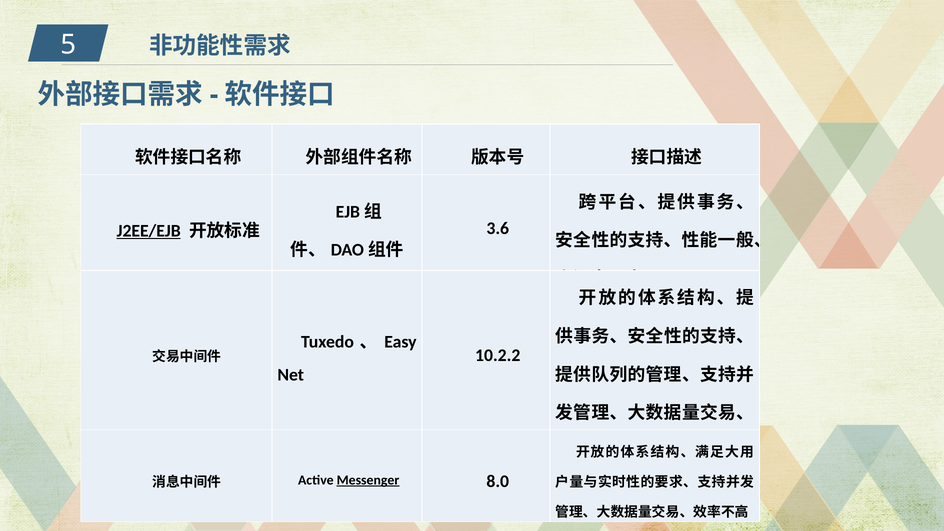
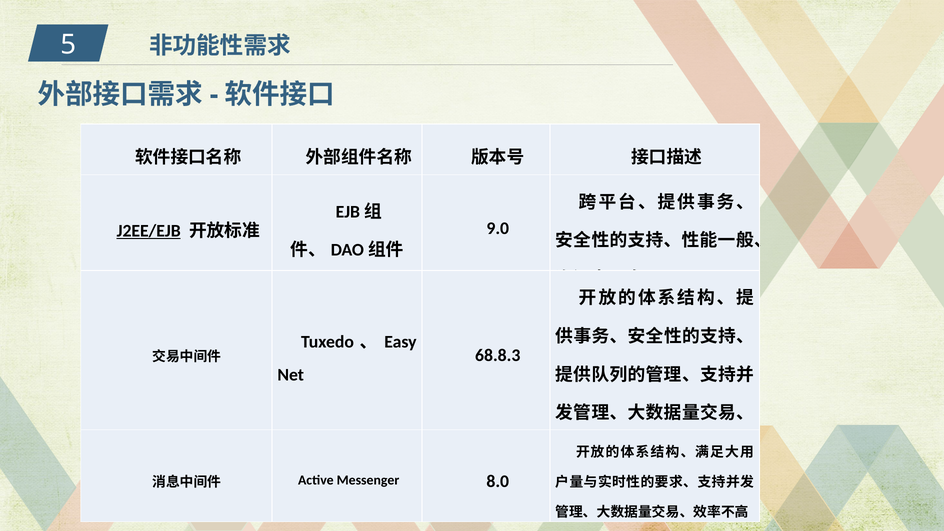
3.6: 3.6 -> 9.0
10.2.2: 10.2.2 -> 68.8.3
Messenger underline: present -> none
